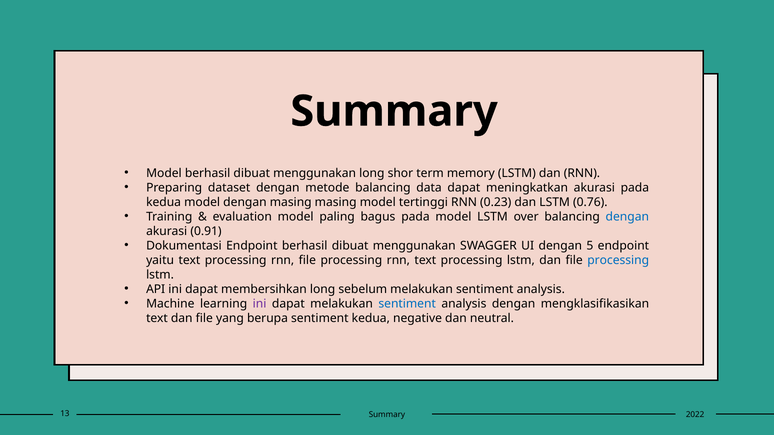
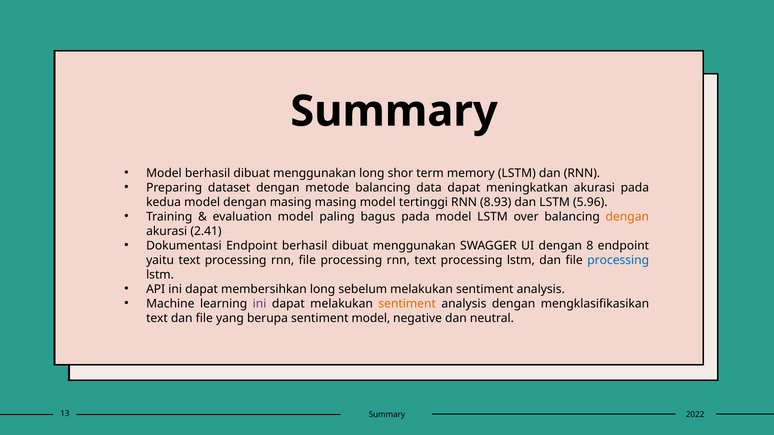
0.23: 0.23 -> 8.93
0.76: 0.76 -> 5.96
dengan at (627, 217) colour: blue -> orange
0.91: 0.91 -> 2.41
5: 5 -> 8
sentiment at (407, 304) colour: blue -> orange
sentiment kedua: kedua -> model
